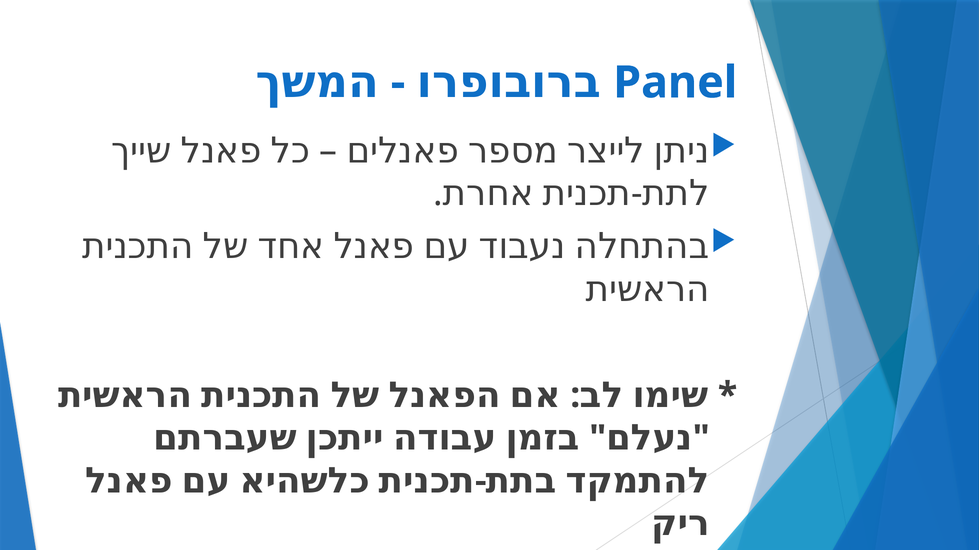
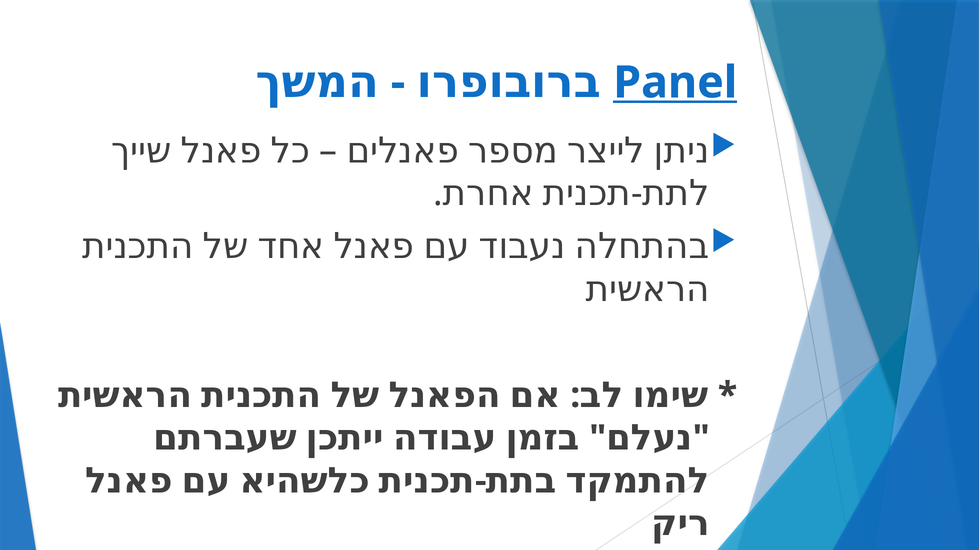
Panel underline: none -> present
